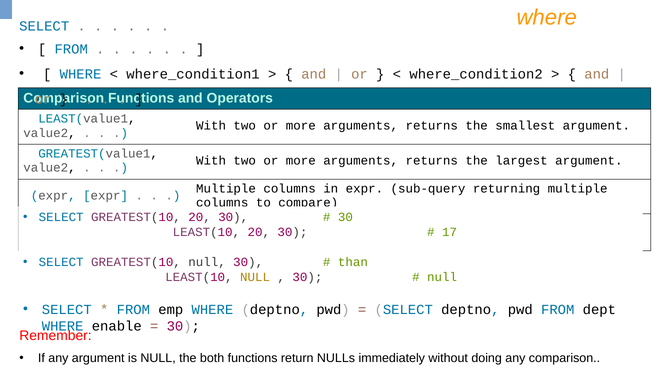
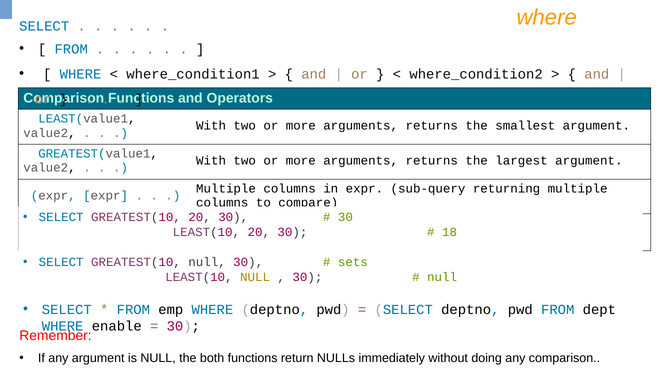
17: 17 -> 18
than: than -> sets
